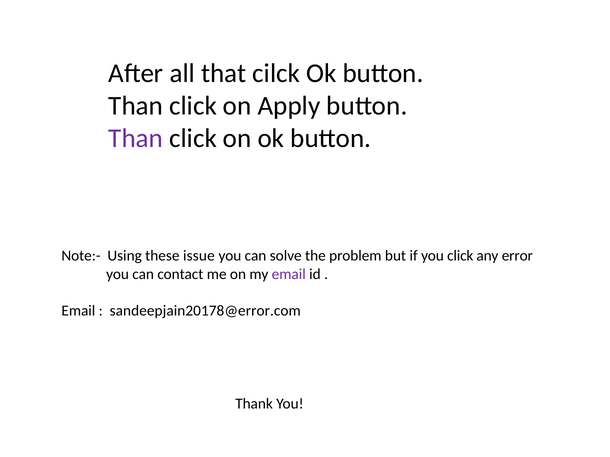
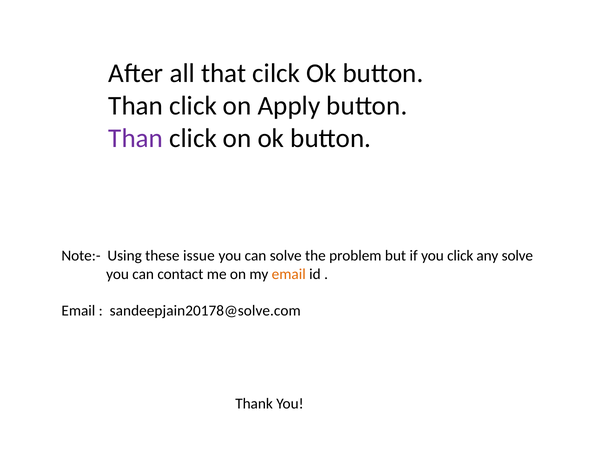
any error: error -> solve
email at (289, 275) colour: purple -> orange
sandeepjain20178@error.com: sandeepjain20178@error.com -> sandeepjain20178@solve.com
